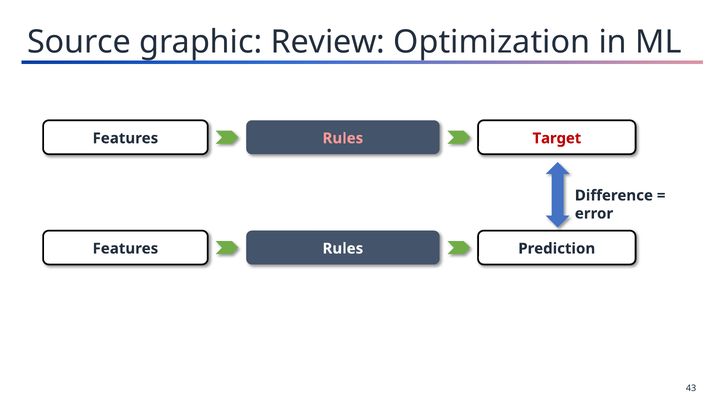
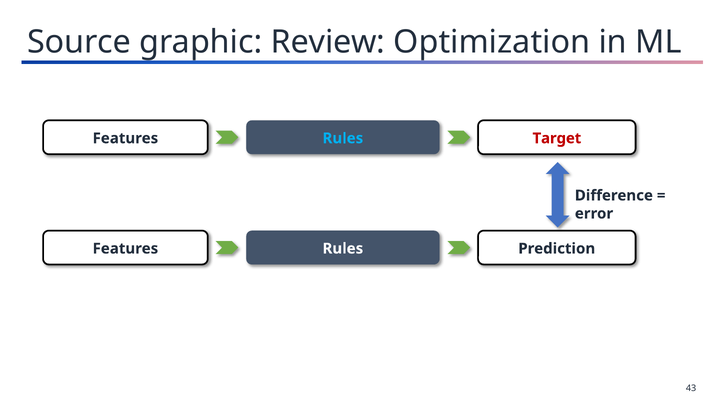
Rules at (343, 139) colour: pink -> light blue
